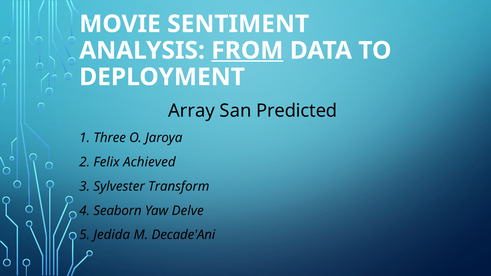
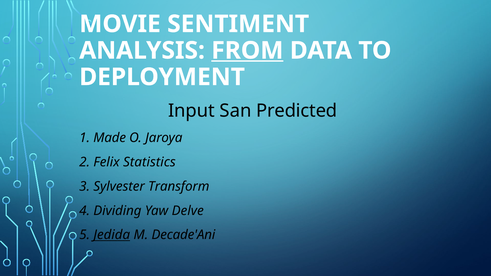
Array: Array -> Input
Three: Three -> Made
Achieved: Achieved -> Statistics
Seaborn: Seaborn -> Dividing
Jedida underline: none -> present
